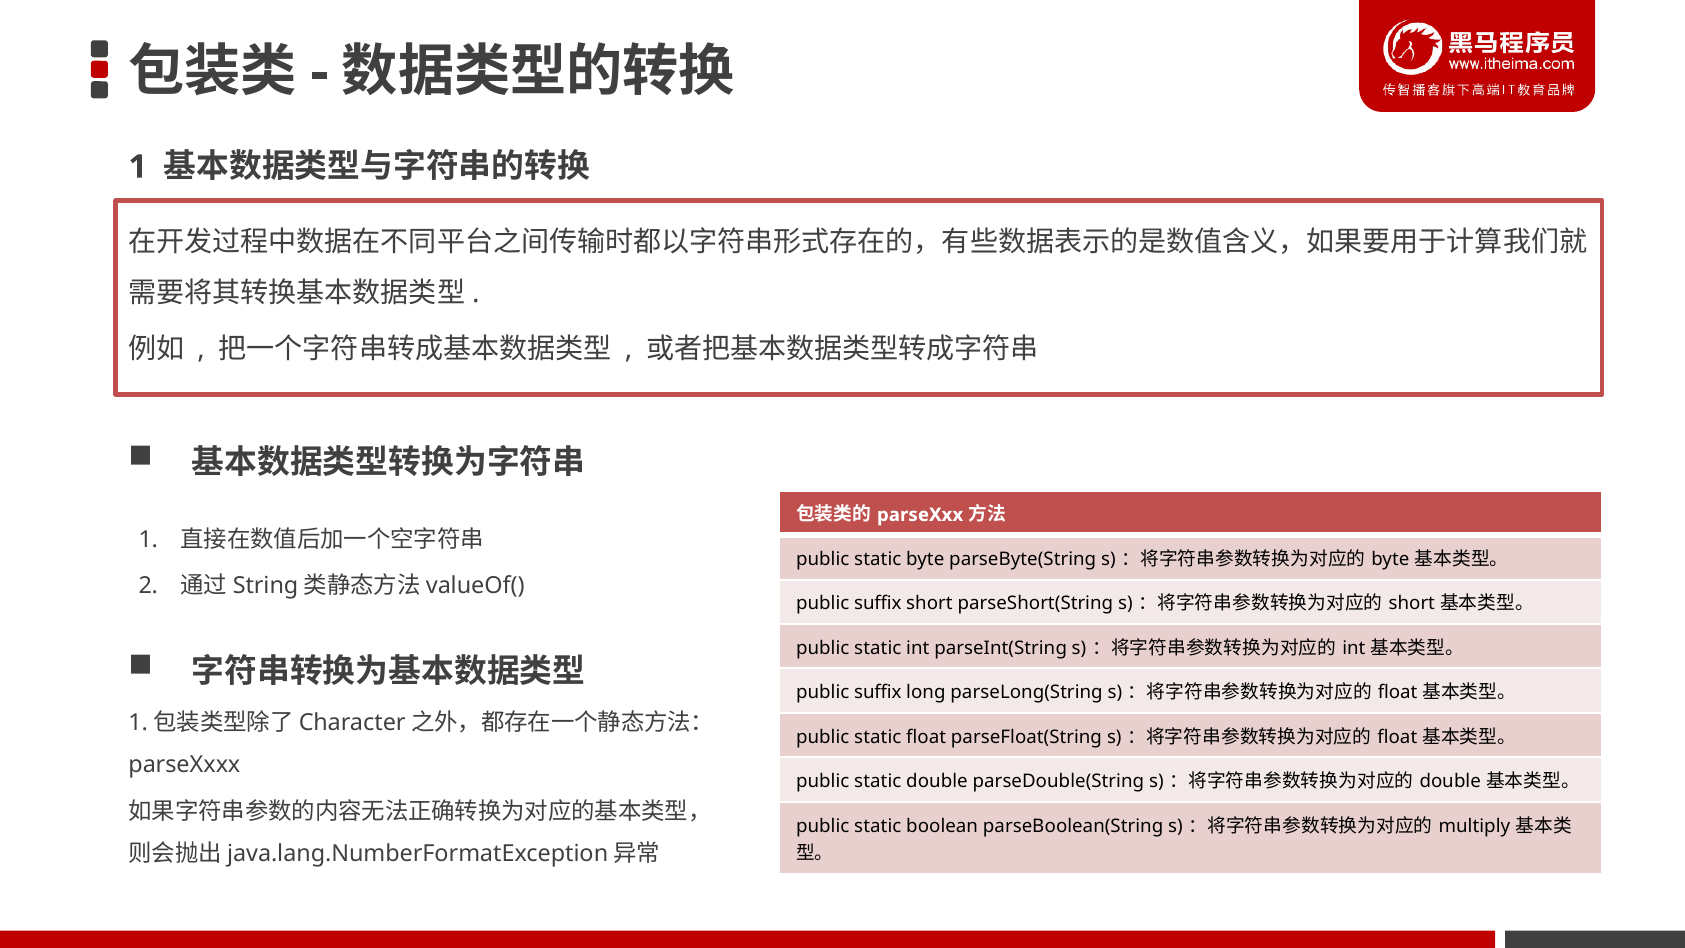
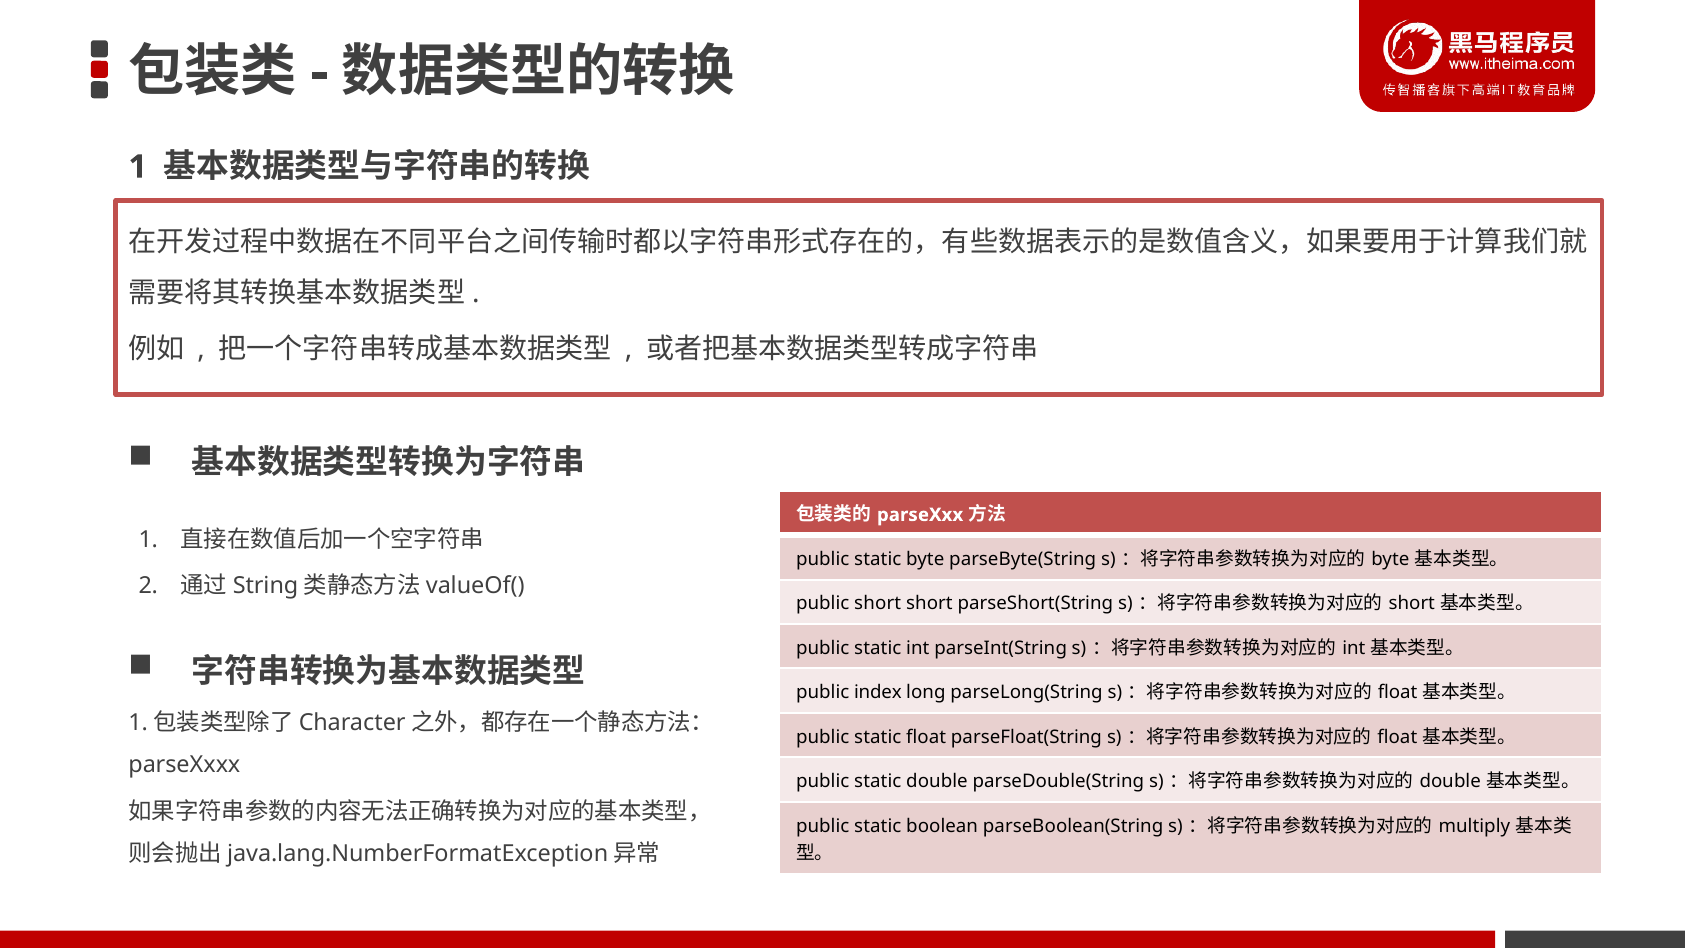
suffix at (878, 604): suffix -> short
suffix at (878, 693): suffix -> index
